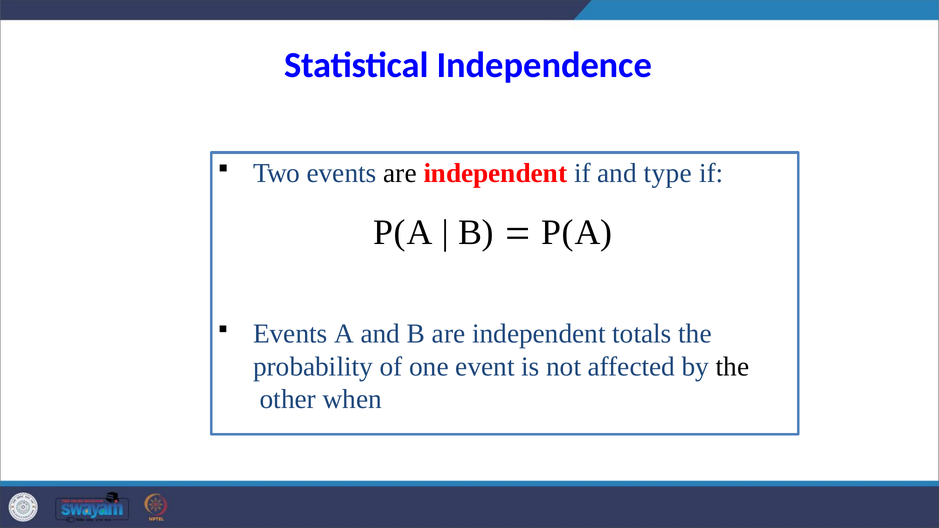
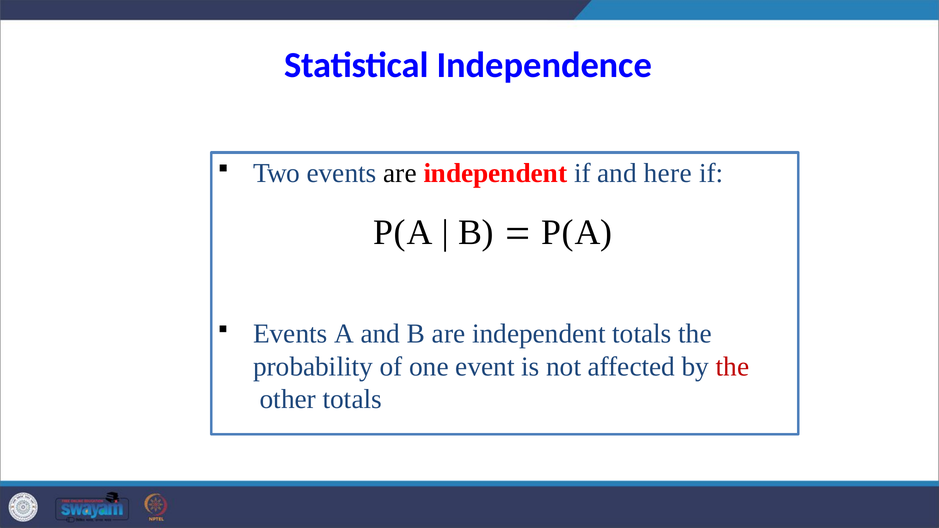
type: type -> here
the at (732, 367) colour: black -> red
other when: when -> totals
